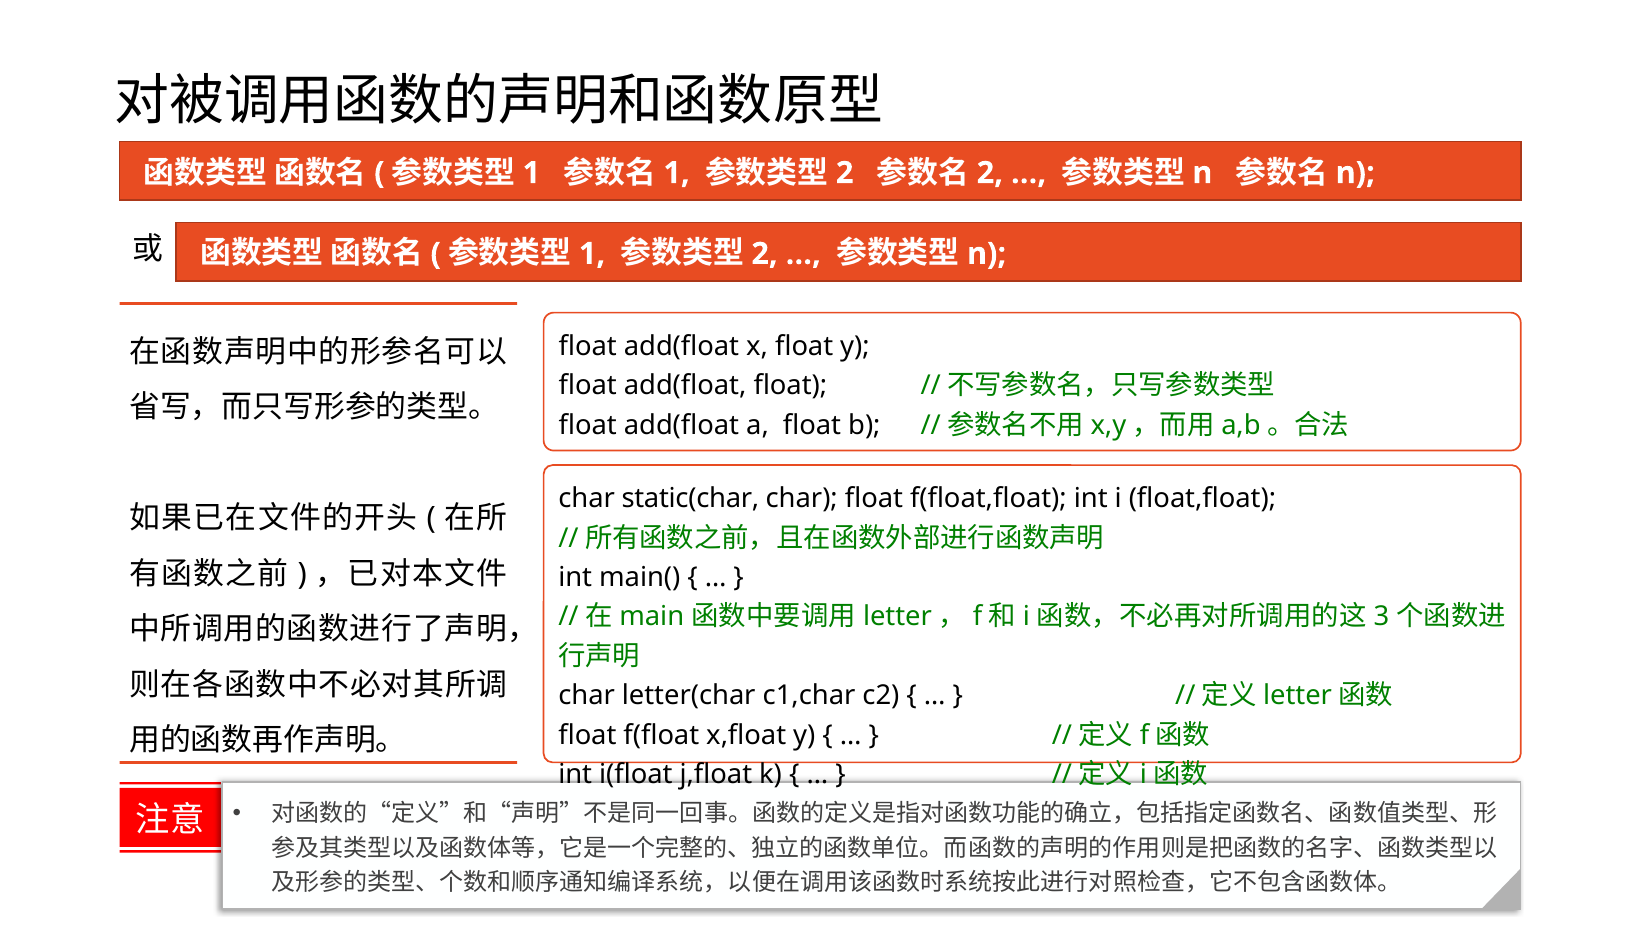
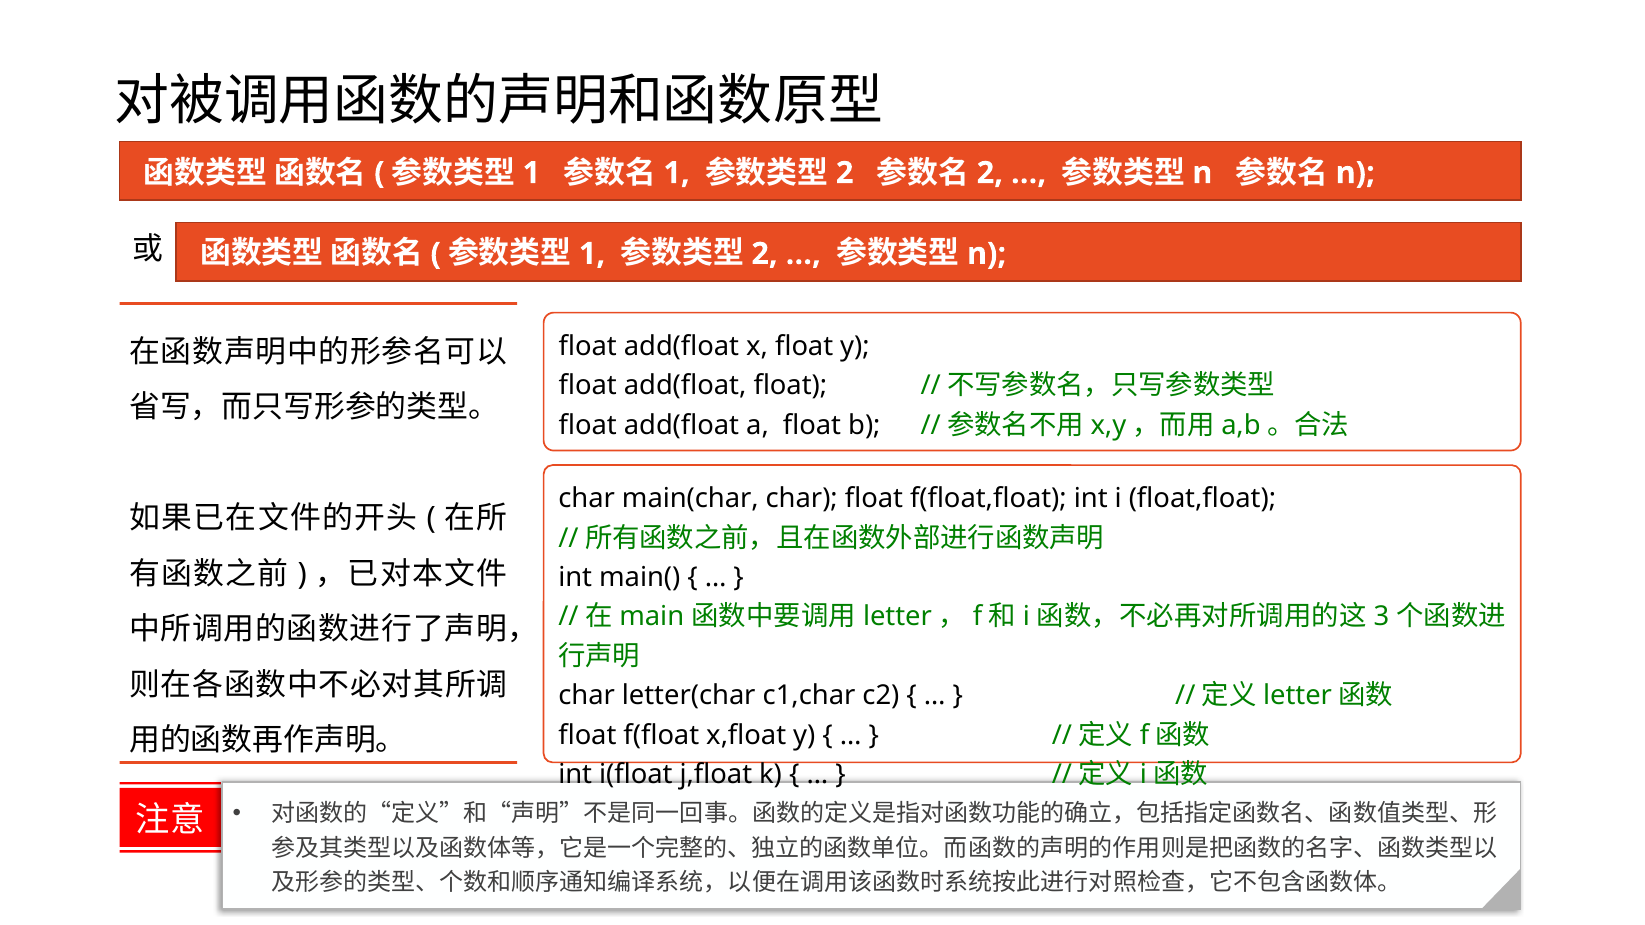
static(char: static(char -> main(char
